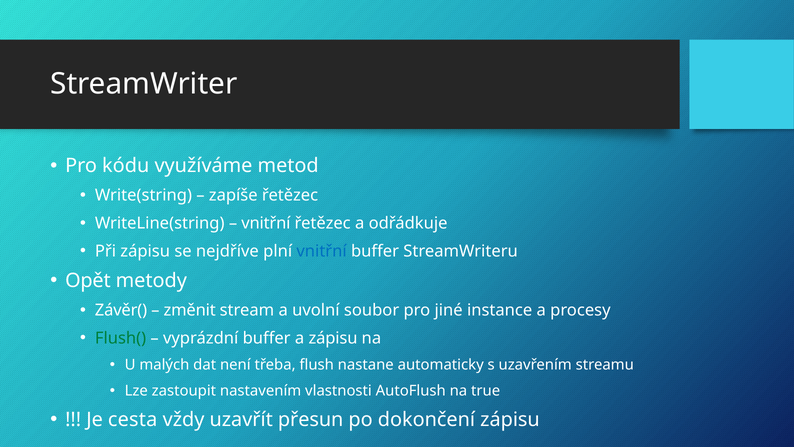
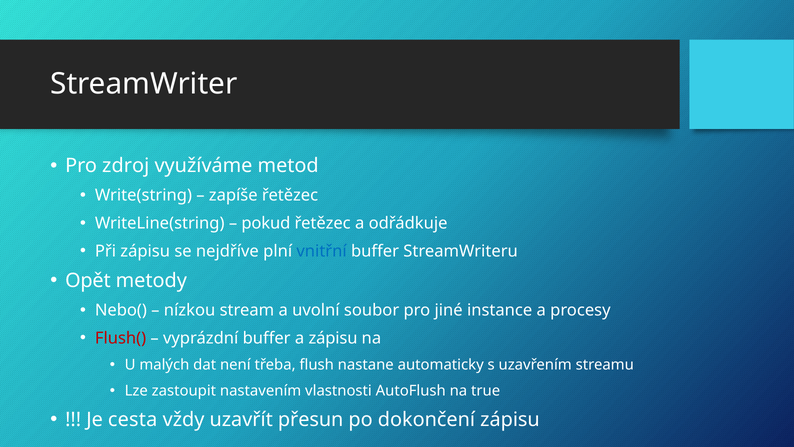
kódu: kódu -> zdroj
vnitřní at (266, 223): vnitřní -> pokud
Závěr(: Závěr( -> Nebo(
změnit: změnit -> nízkou
Flush( colour: green -> red
